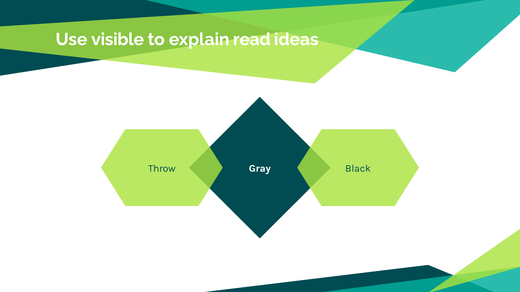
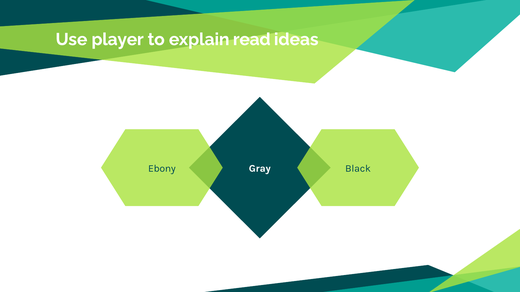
visible: visible -> player
Throw: Throw -> Ebony
